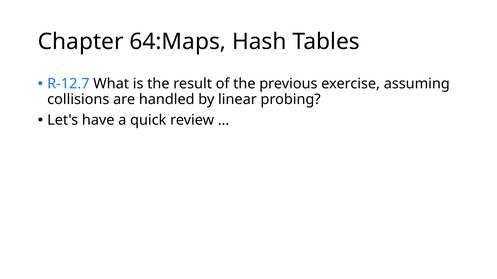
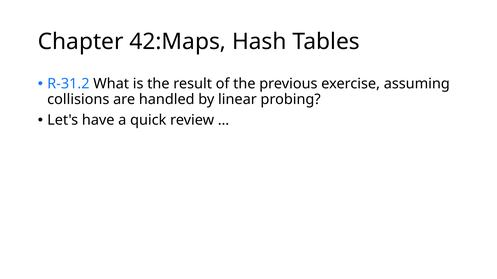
64:Maps: 64:Maps -> 42:Maps
R-12.7: R-12.7 -> R-31.2
